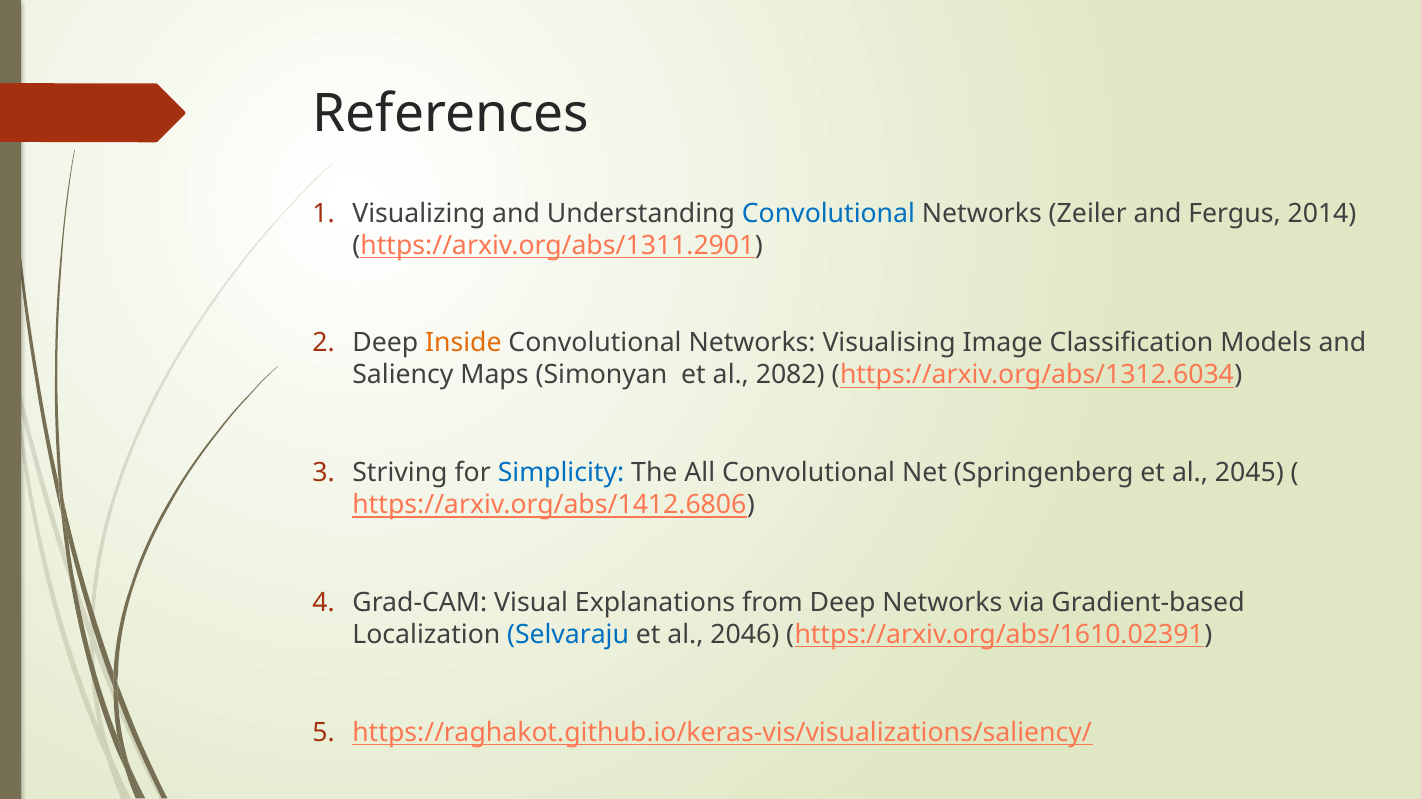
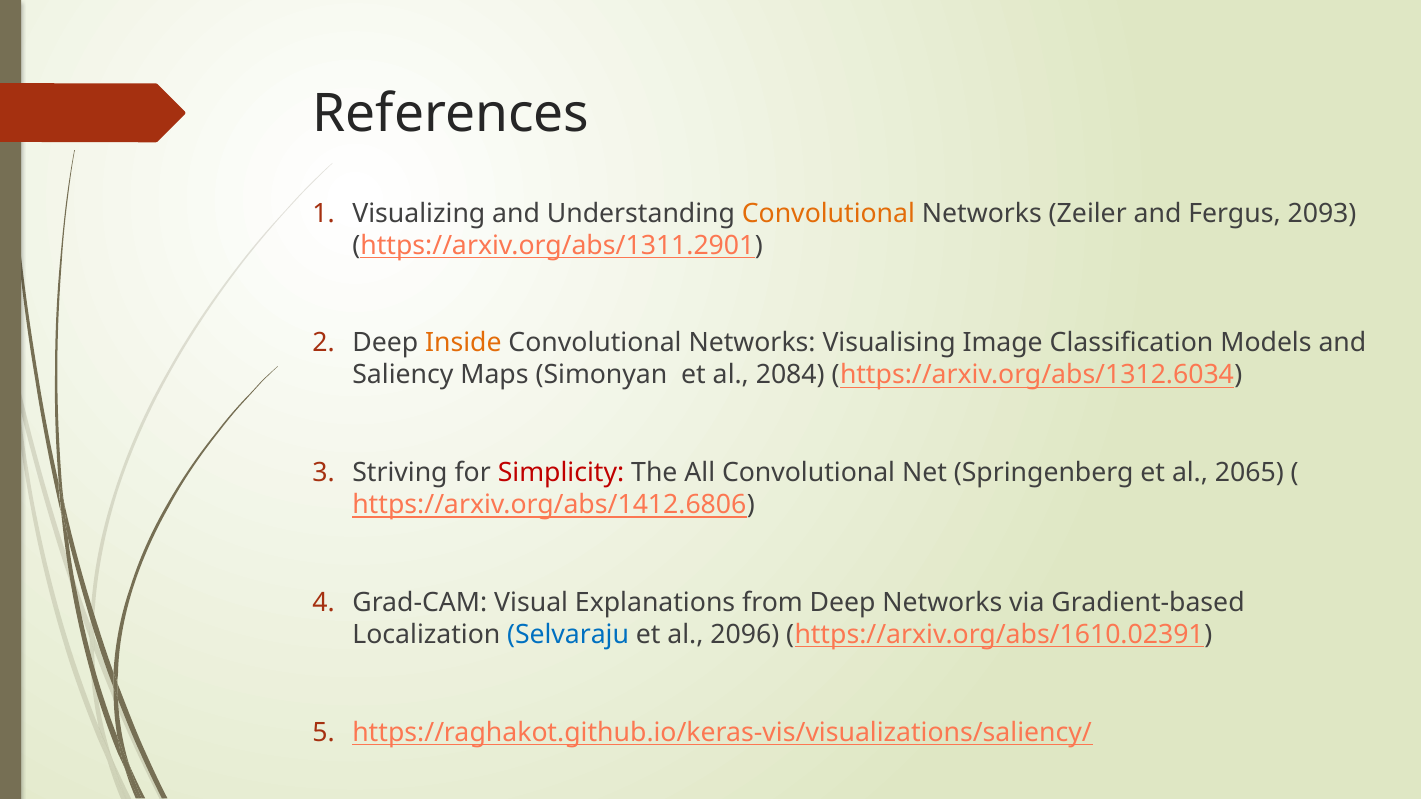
Convolutional at (828, 214) colour: blue -> orange
2014: 2014 -> 2093
2082: 2082 -> 2084
Simplicity colour: blue -> red
2045: 2045 -> 2065
2046: 2046 -> 2096
